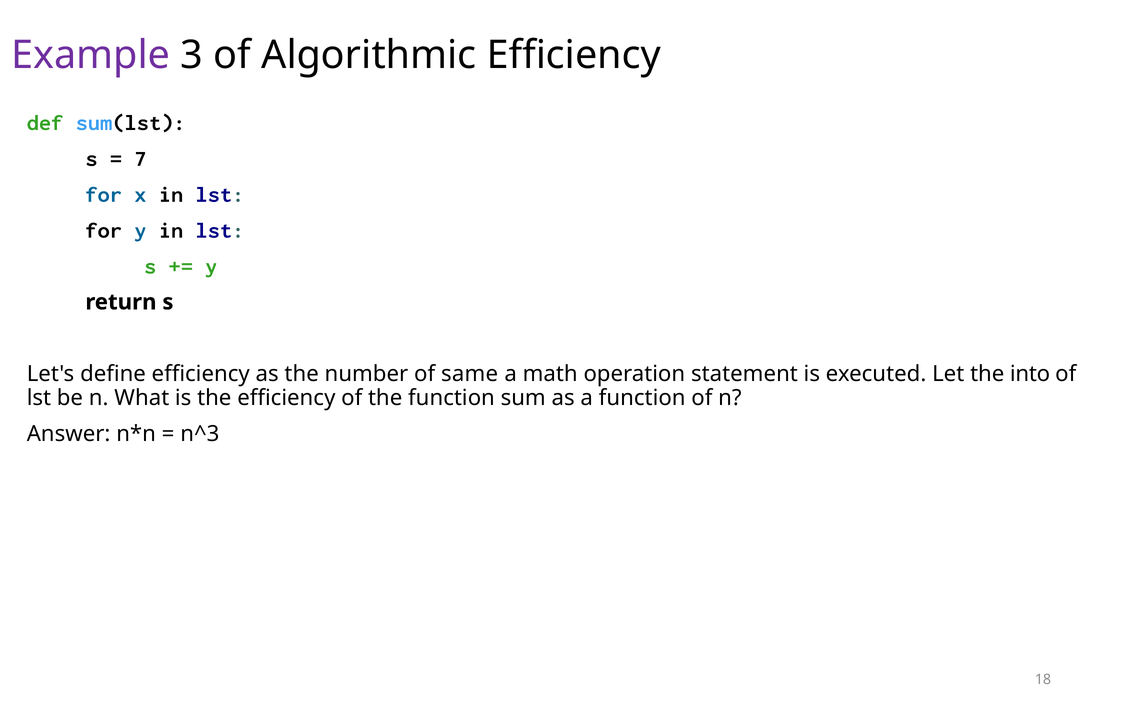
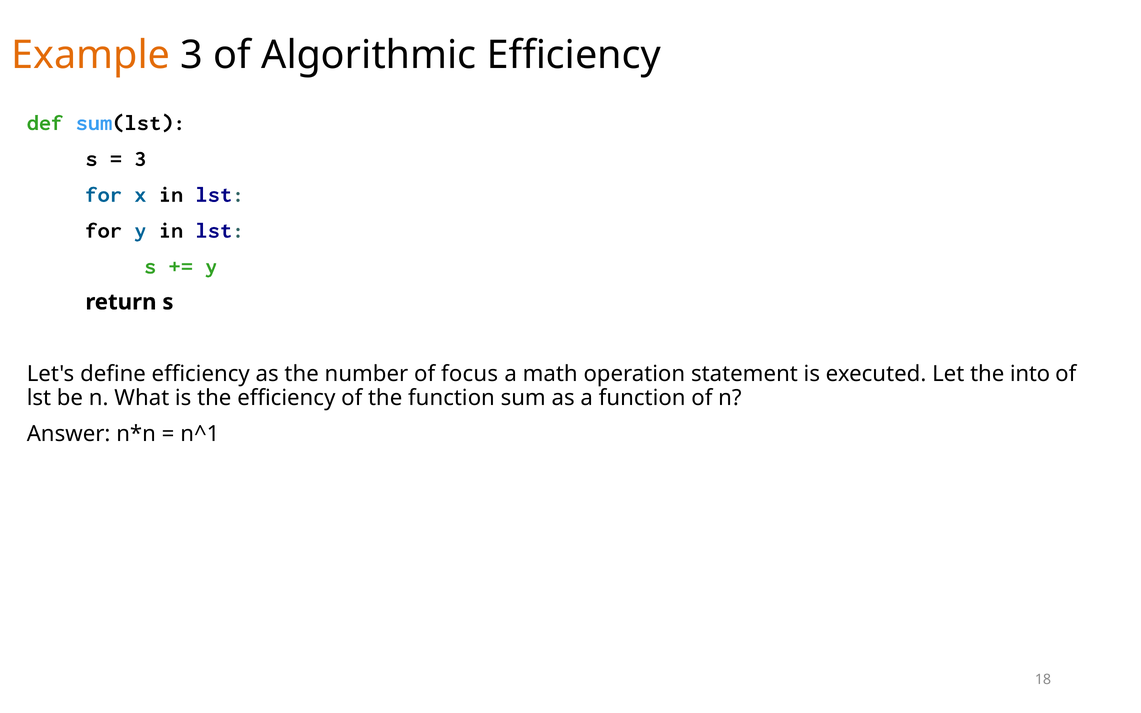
Example colour: purple -> orange
7 at (140, 159): 7 -> 3
same: same -> focus
n^3: n^3 -> n^1
